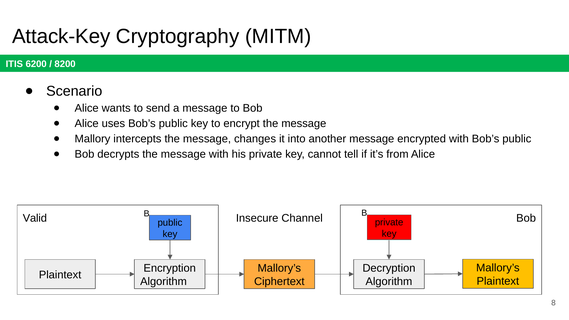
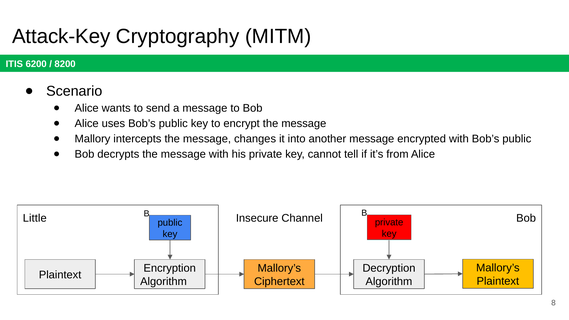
Valid: Valid -> Little
